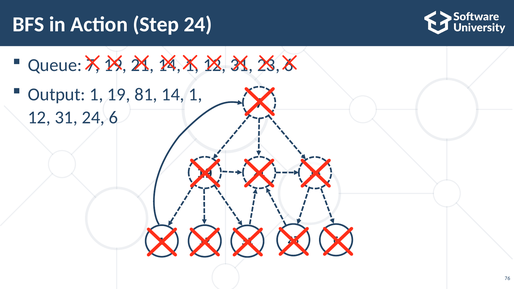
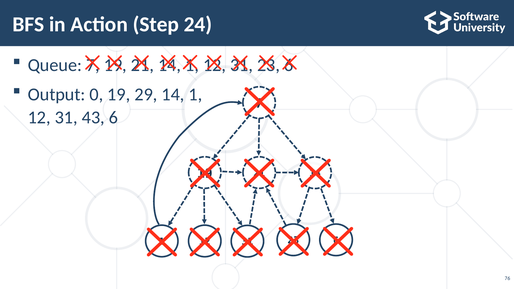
Output 1: 1 -> 0
81: 81 -> 29
31 24: 24 -> 43
